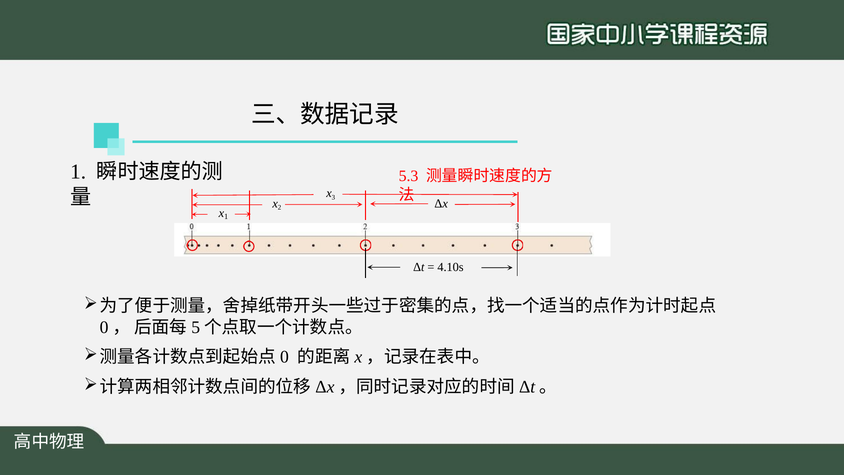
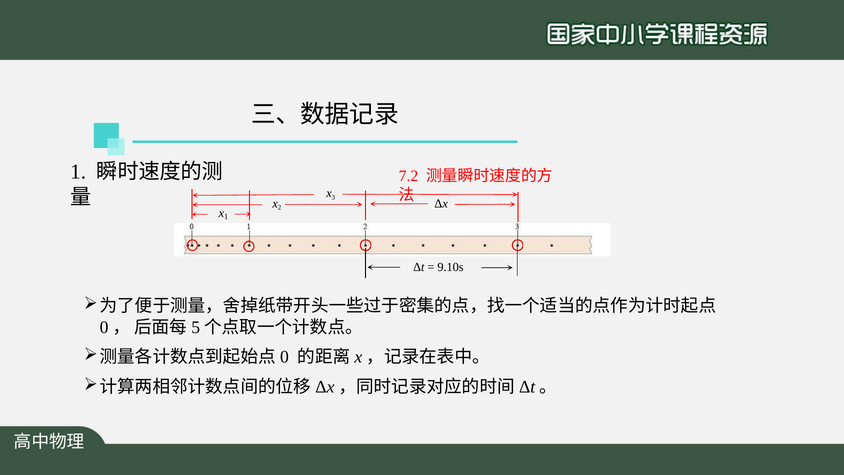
5.3: 5.3 -> 7.2
4.10s: 4.10s -> 9.10s
